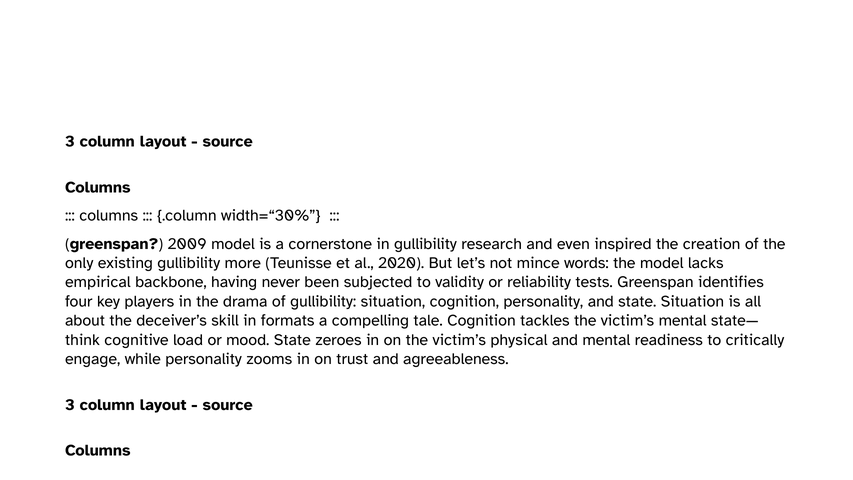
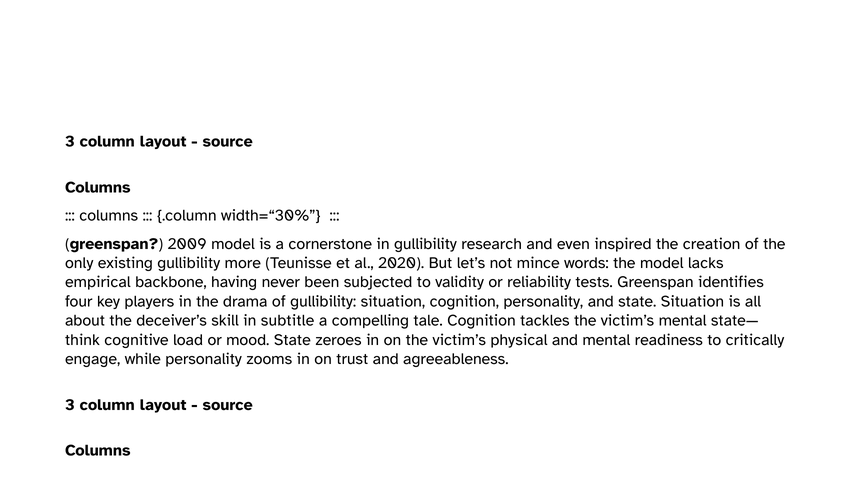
formats: formats -> subtitle
